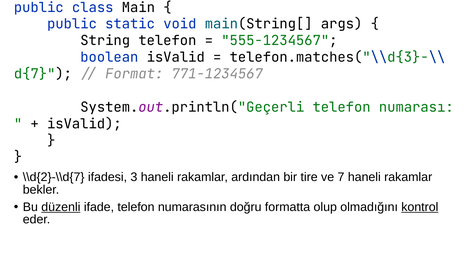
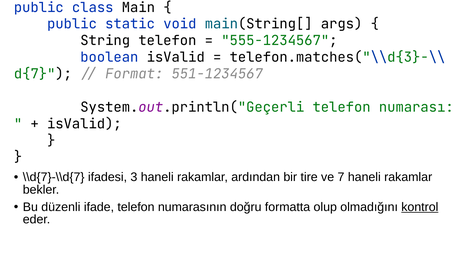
771-1234567: 771-1234567 -> 551-1234567
\\d{2}-\\d{7: \\d{2}-\\d{7 -> \\d{7}-\\d{7
düzenli underline: present -> none
